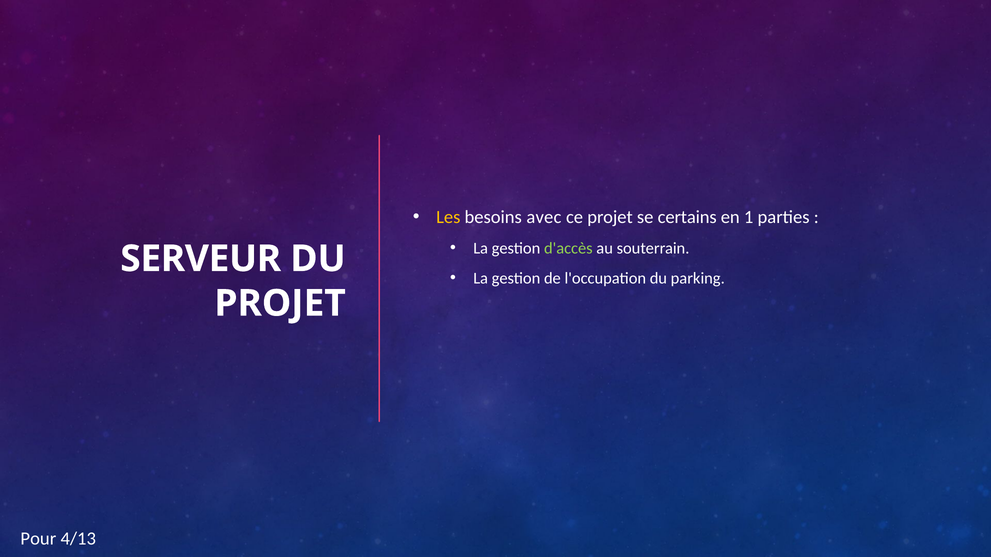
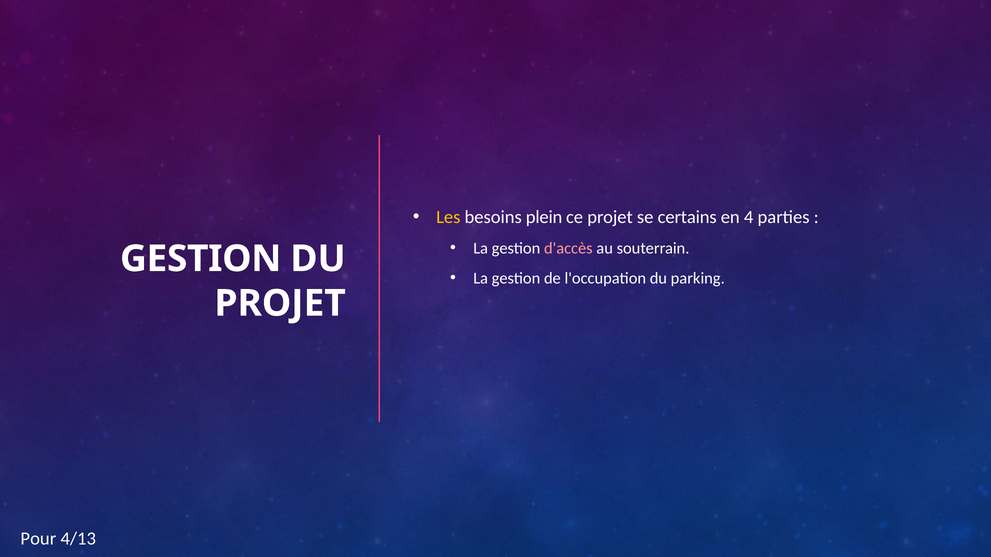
avec: avec -> plein
1: 1 -> 4
d'accès colour: light green -> pink
SERVEUR at (201, 259): SERVEUR -> GESTION
